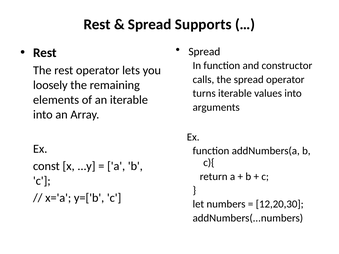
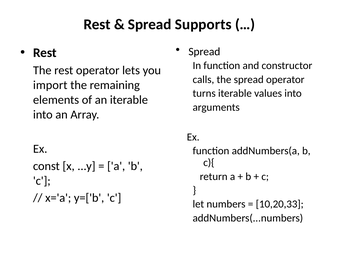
loosely: loosely -> import
12,20,30: 12,20,30 -> 10,20,33
